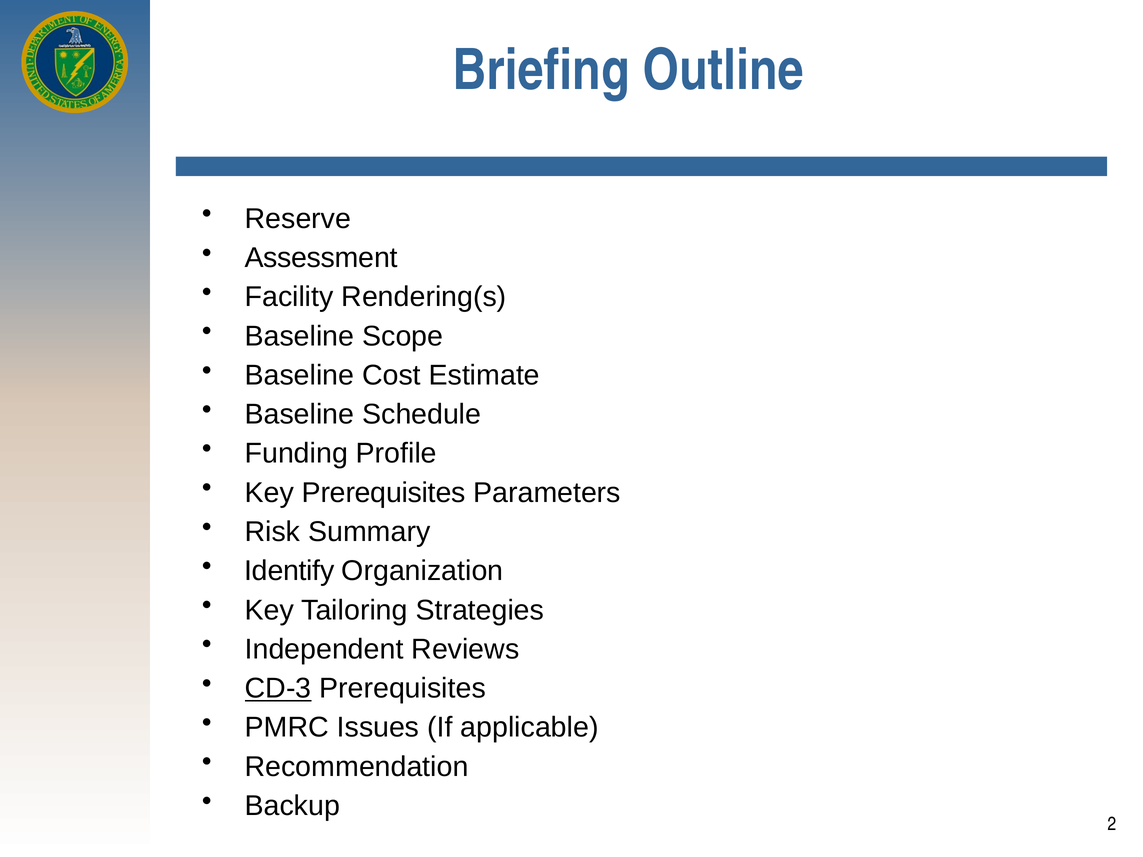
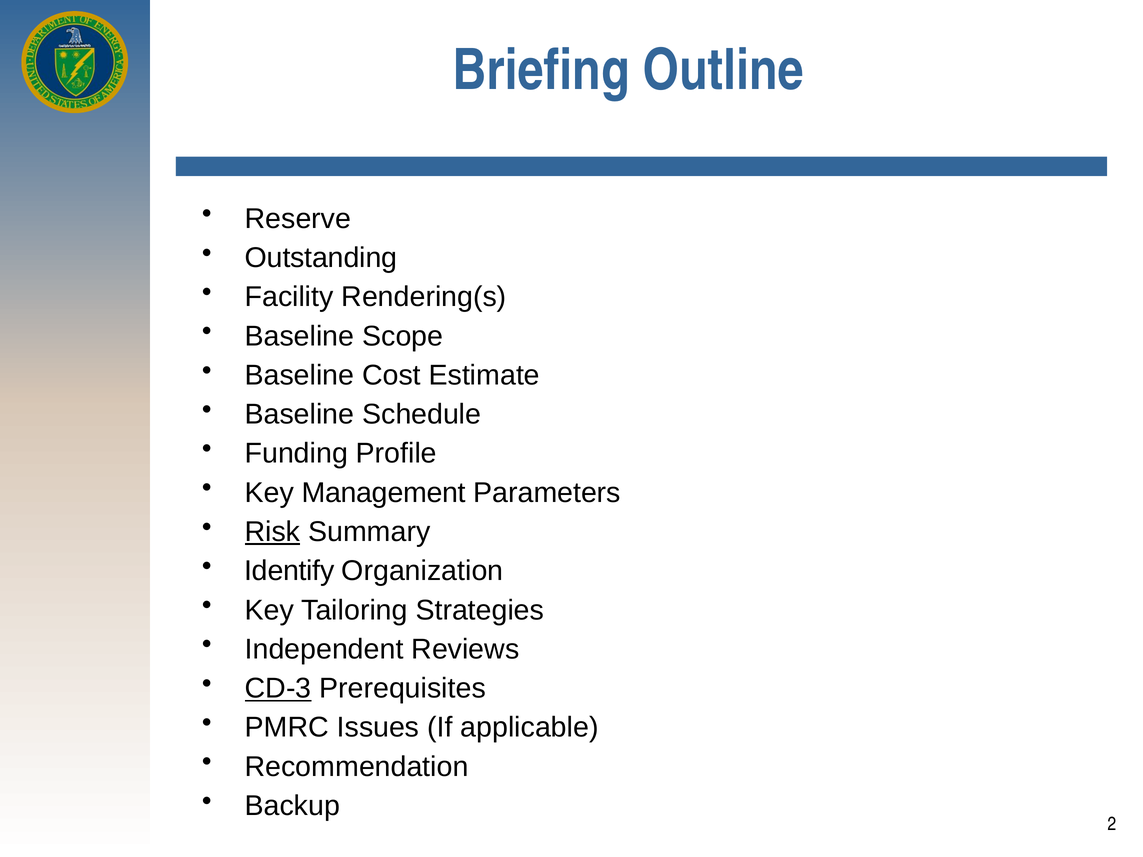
Assessment: Assessment -> Outstanding
Key Prerequisites: Prerequisites -> Management
Risk underline: none -> present
